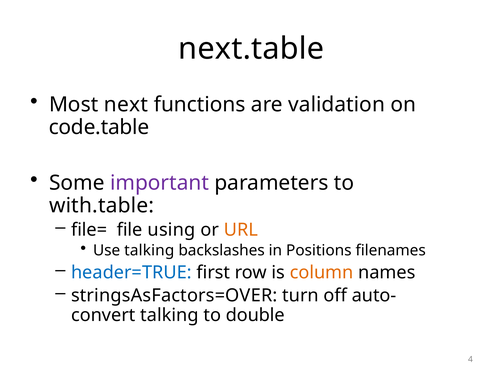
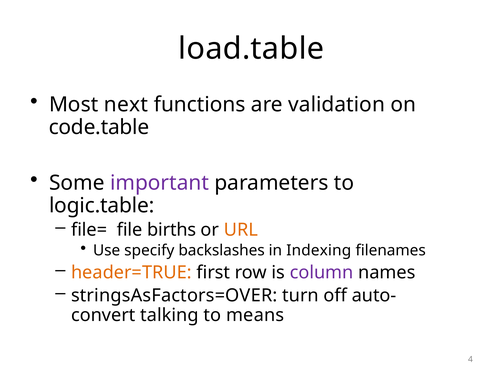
next.table: next.table -> load.table
with.table: with.table -> logic.table
using: using -> births
Use talking: talking -> specify
Positions: Positions -> Indexing
header=TRUE colour: blue -> orange
column colour: orange -> purple
double: double -> means
